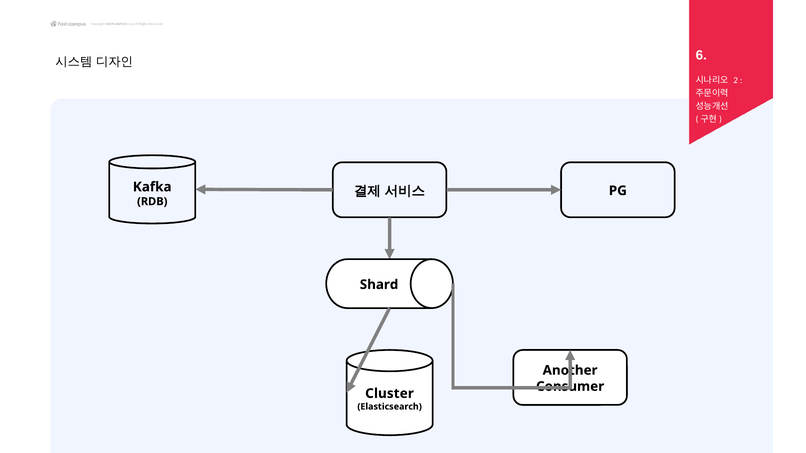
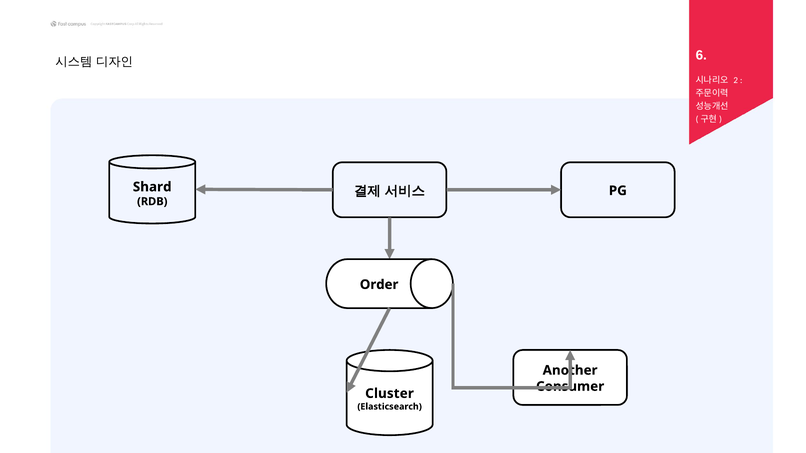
Kafka: Kafka -> Shard
Shard: Shard -> Order
